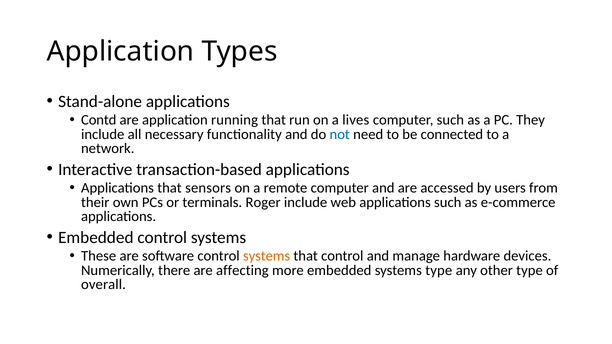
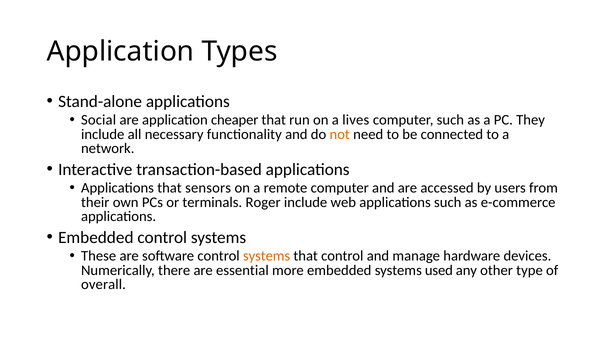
Contd: Contd -> Social
running: running -> cheaper
not colour: blue -> orange
affecting: affecting -> essential
systems type: type -> used
